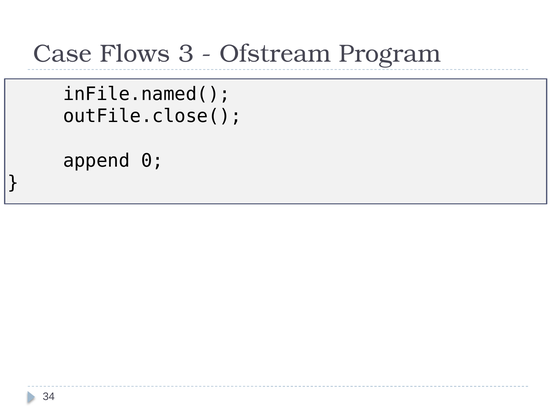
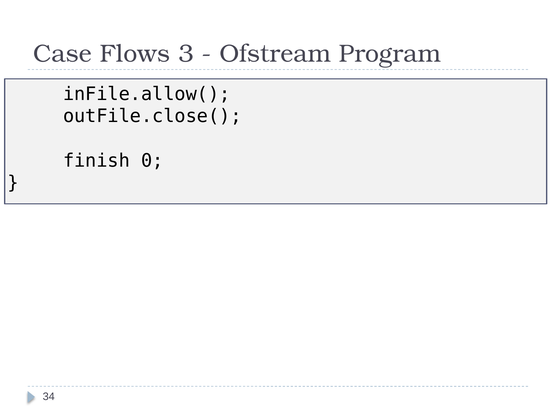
inFile.named(: inFile.named( -> inFile.allow(
append: append -> finish
